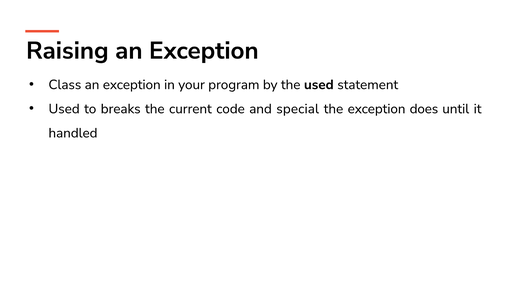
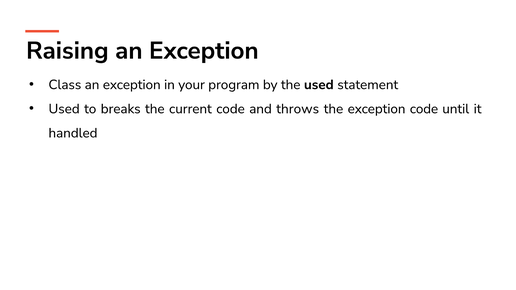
special: special -> throws
exception does: does -> code
